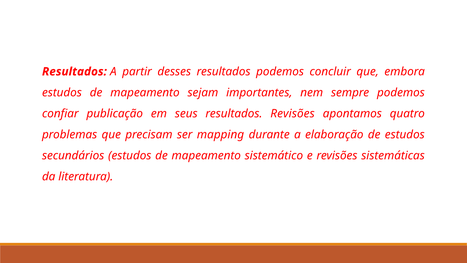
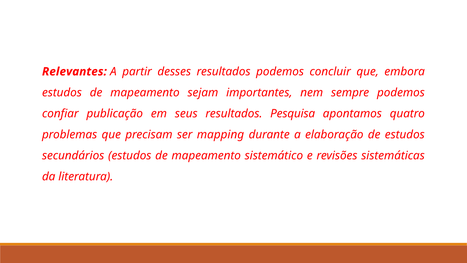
Resultados at (74, 72): Resultados -> Relevantes
resultados Revisões: Revisões -> Pesquisa
